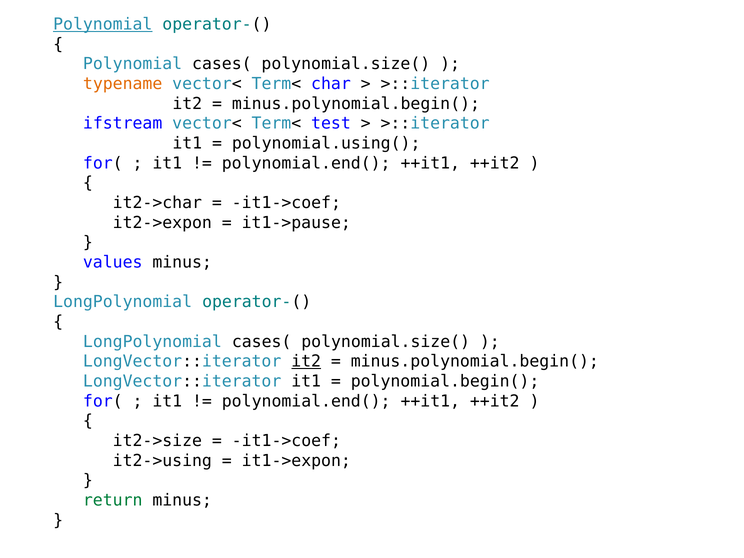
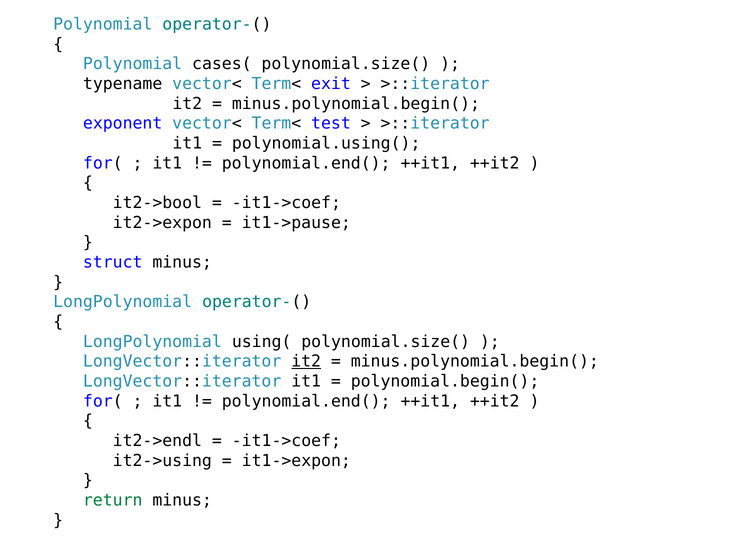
Polynomial at (103, 24) underline: present -> none
typename colour: orange -> black
char: char -> exit
ifstream: ifstream -> exponent
it2->char: it2->char -> it2->bool
values: values -> struct
LongPolynomial cases(: cases( -> using(
it2->size: it2->size -> it2->endl
